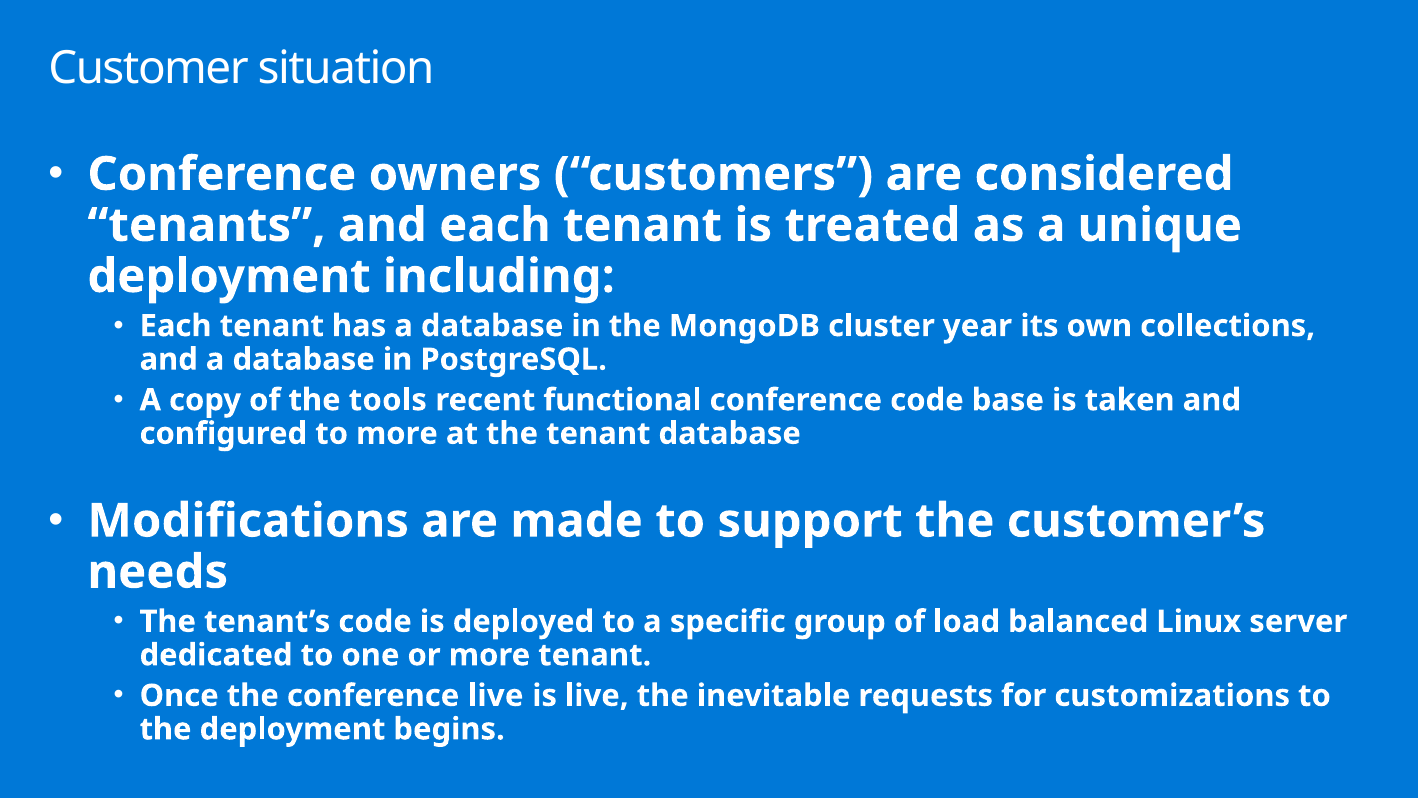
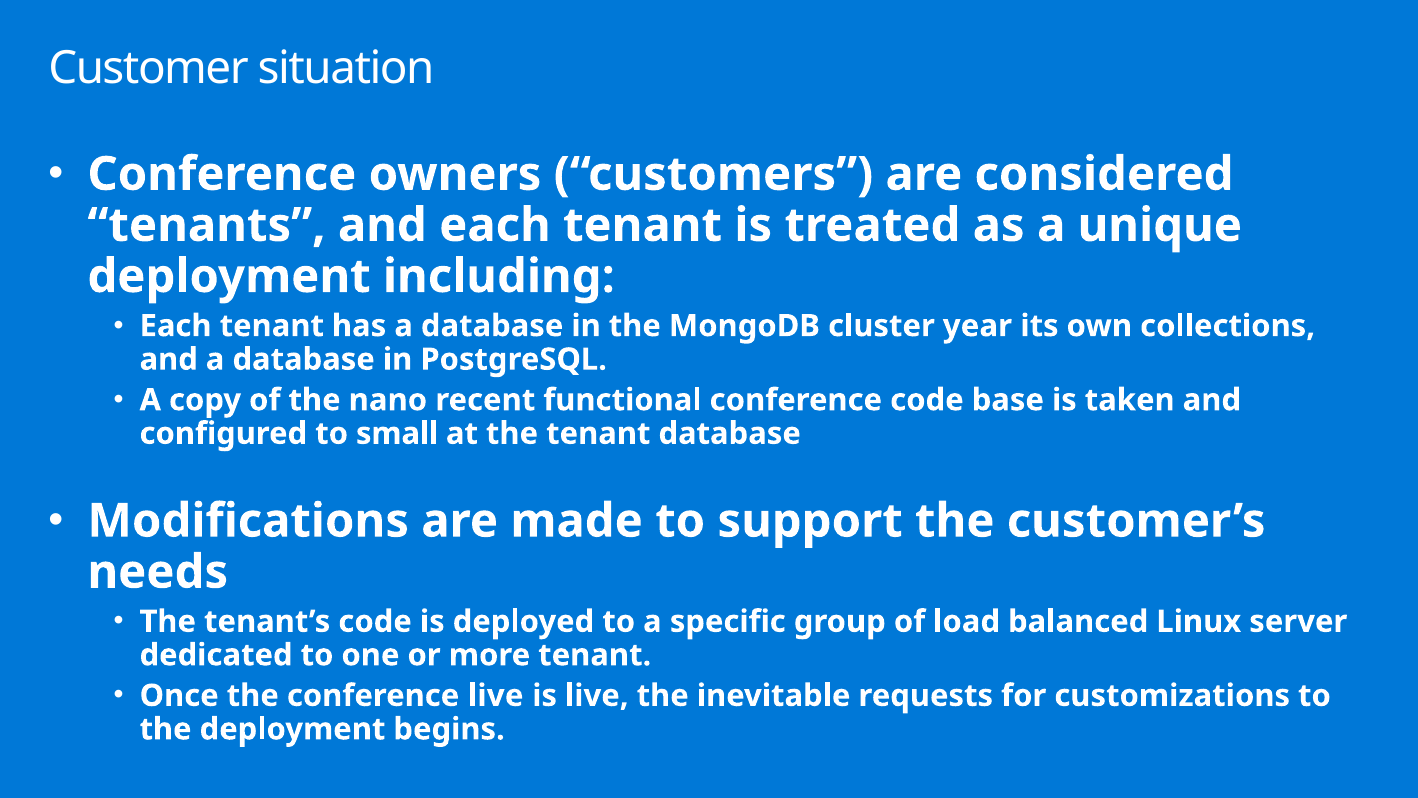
tools: tools -> nano
to more: more -> small
